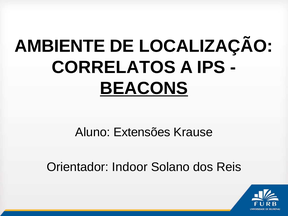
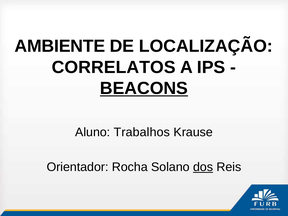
Extensões: Extensões -> Trabalhos
Indoor: Indoor -> Rocha
dos underline: none -> present
